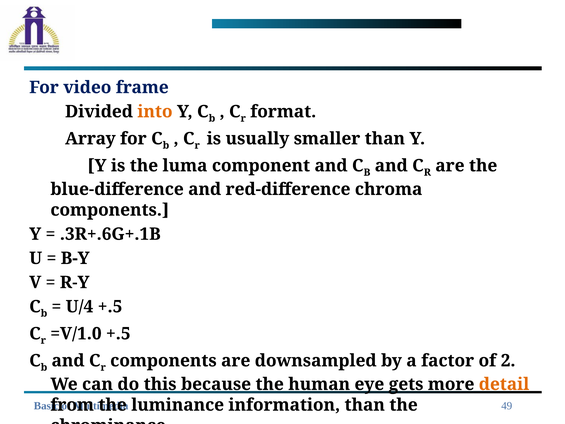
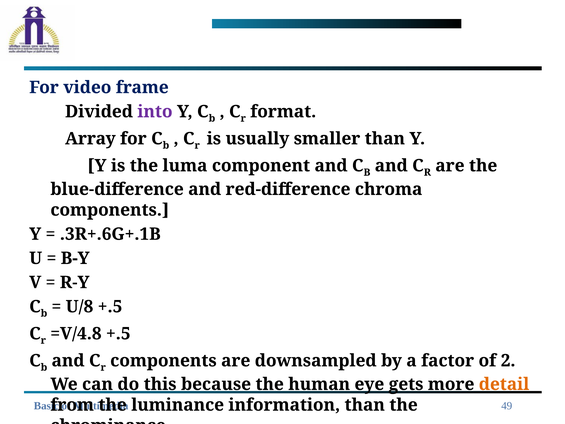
into colour: orange -> purple
U/4: U/4 -> U/8
=V/1.0: =V/1.0 -> =V/4.8
